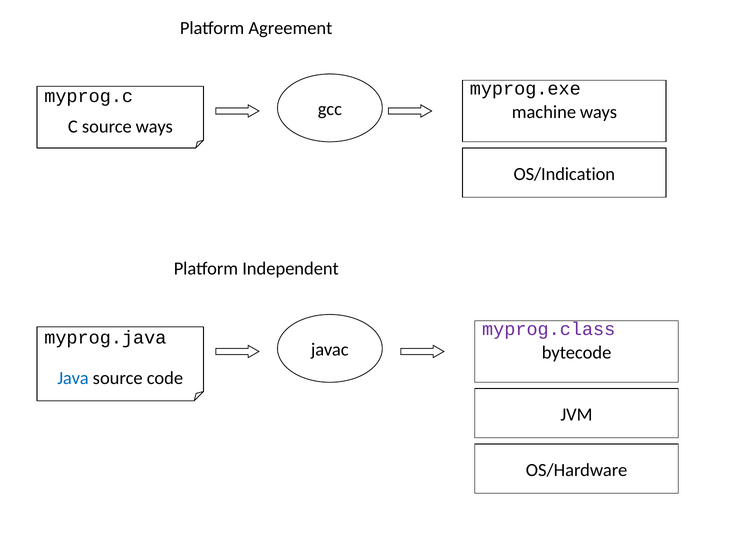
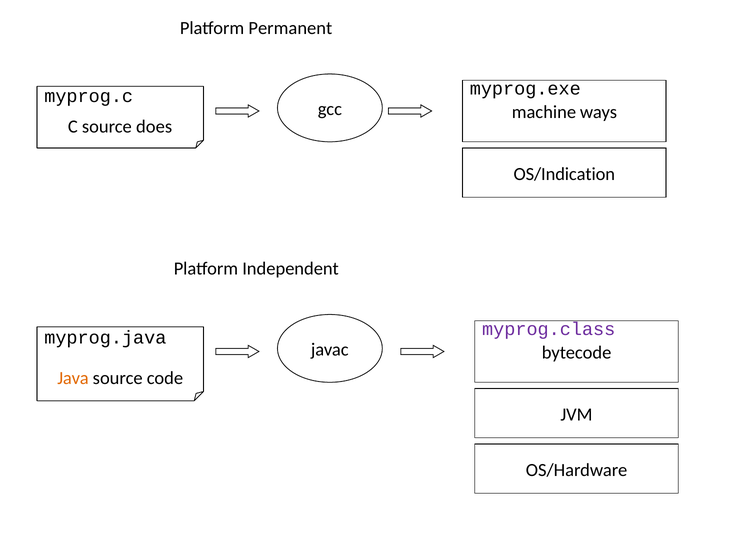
Agreement: Agreement -> Permanent
source ways: ways -> does
Java colour: blue -> orange
